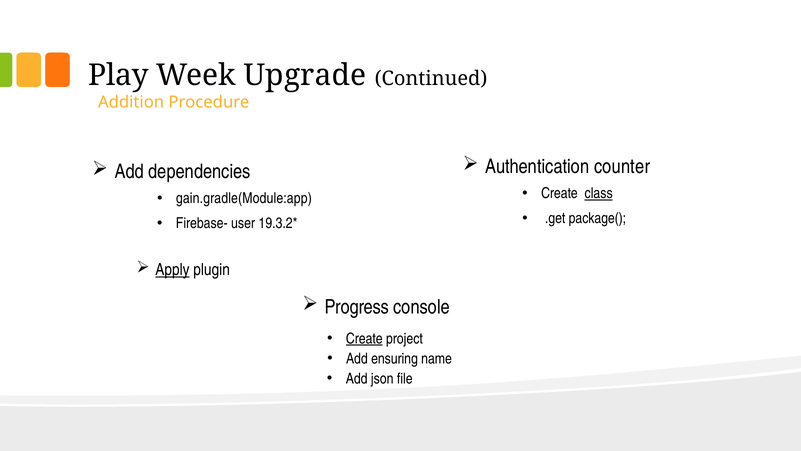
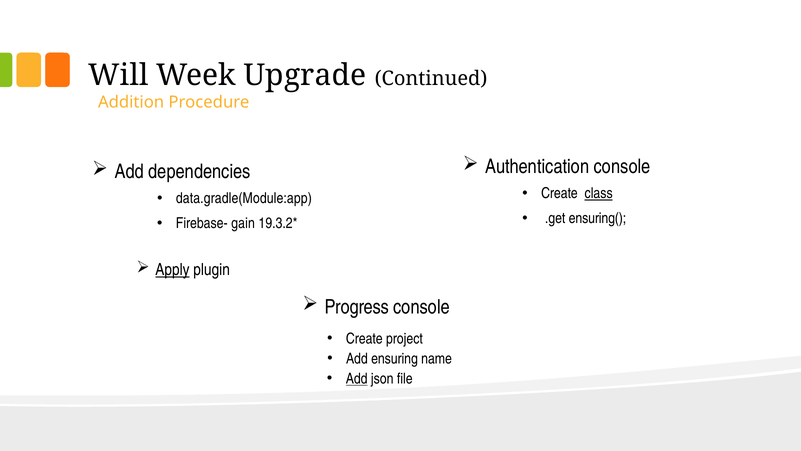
Play: Play -> Will
Authentication counter: counter -> console
gain.gradle(Module:app: gain.gradle(Module:app -> data.gradle(Module:app
user: user -> gain
package(: package( -> ensuring(
Create at (364, 338) underline: present -> none
Add at (357, 379) underline: none -> present
